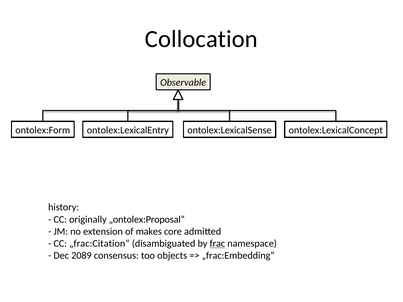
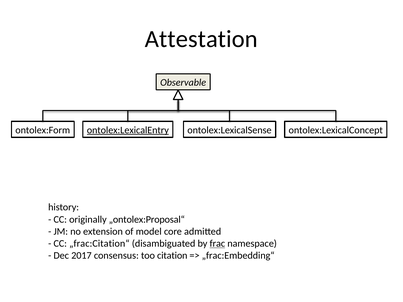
Collocation: Collocation -> Attestation
ontolex:LexicalEntry underline: none -> present
makes: makes -> model
2089: 2089 -> 2017
objects: objects -> citation
